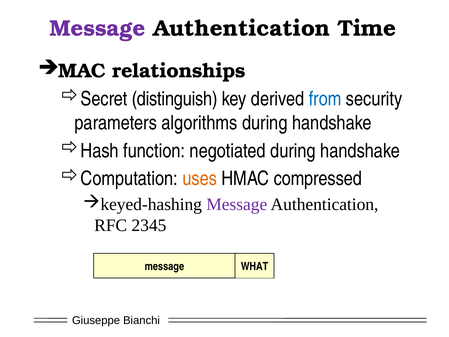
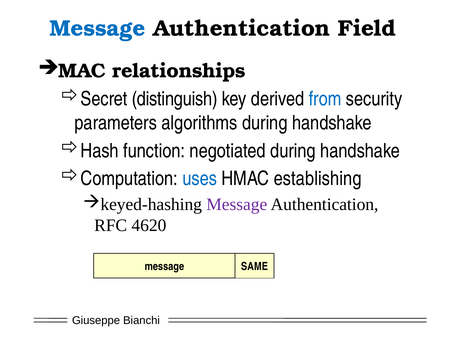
Message at (98, 29) colour: purple -> blue
Time: Time -> Field
uses colour: orange -> blue
compressed: compressed -> establishing
2345: 2345 -> 4620
WHAT: WHAT -> SAME
